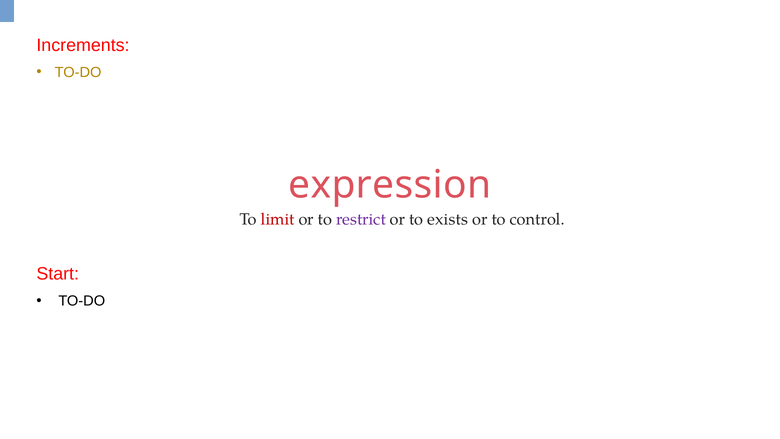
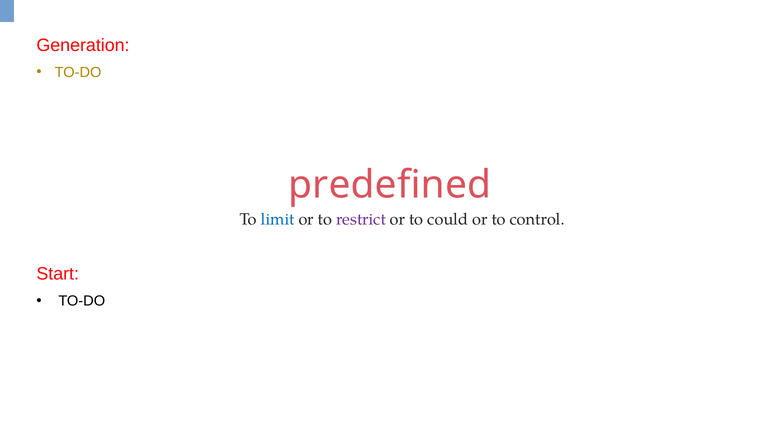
Increments: Increments -> Generation
expression: expression -> predefined
limit colour: red -> blue
exists: exists -> could
